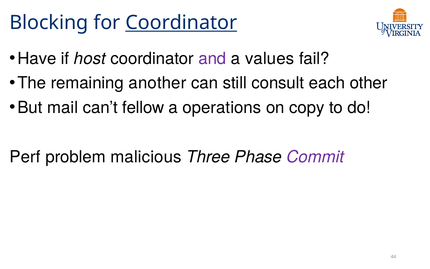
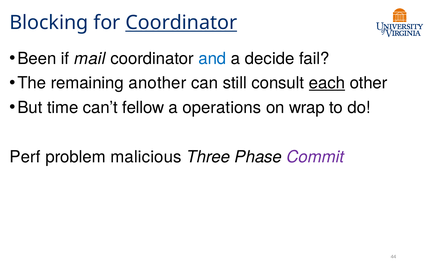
Have: Have -> Been
host: host -> mail
and colour: purple -> blue
values: values -> decide
each underline: none -> present
mail: mail -> time
copy: copy -> wrap
